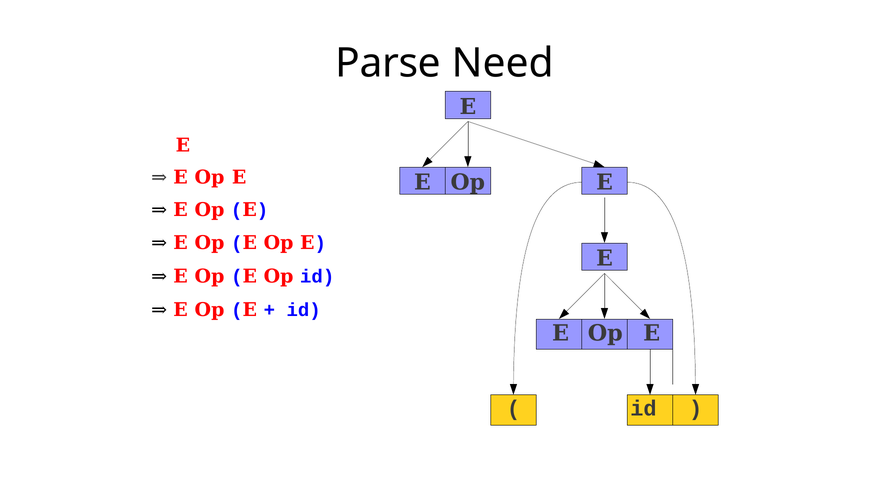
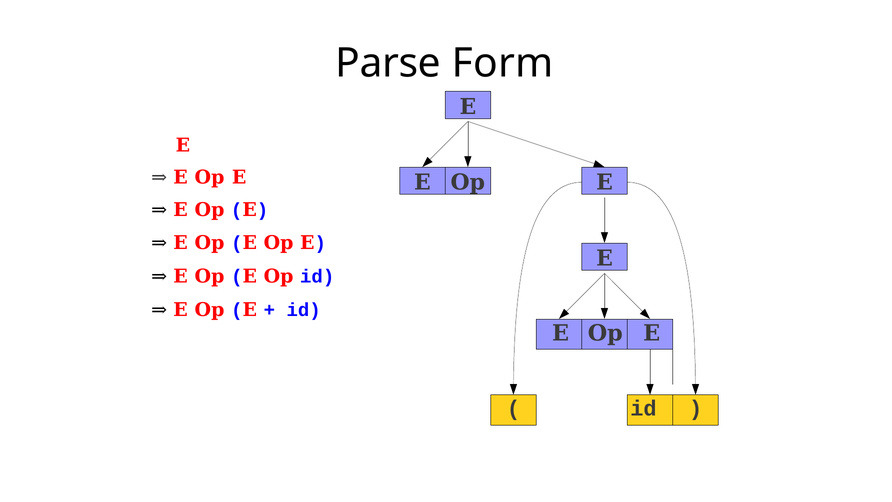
Need: Need -> Form
